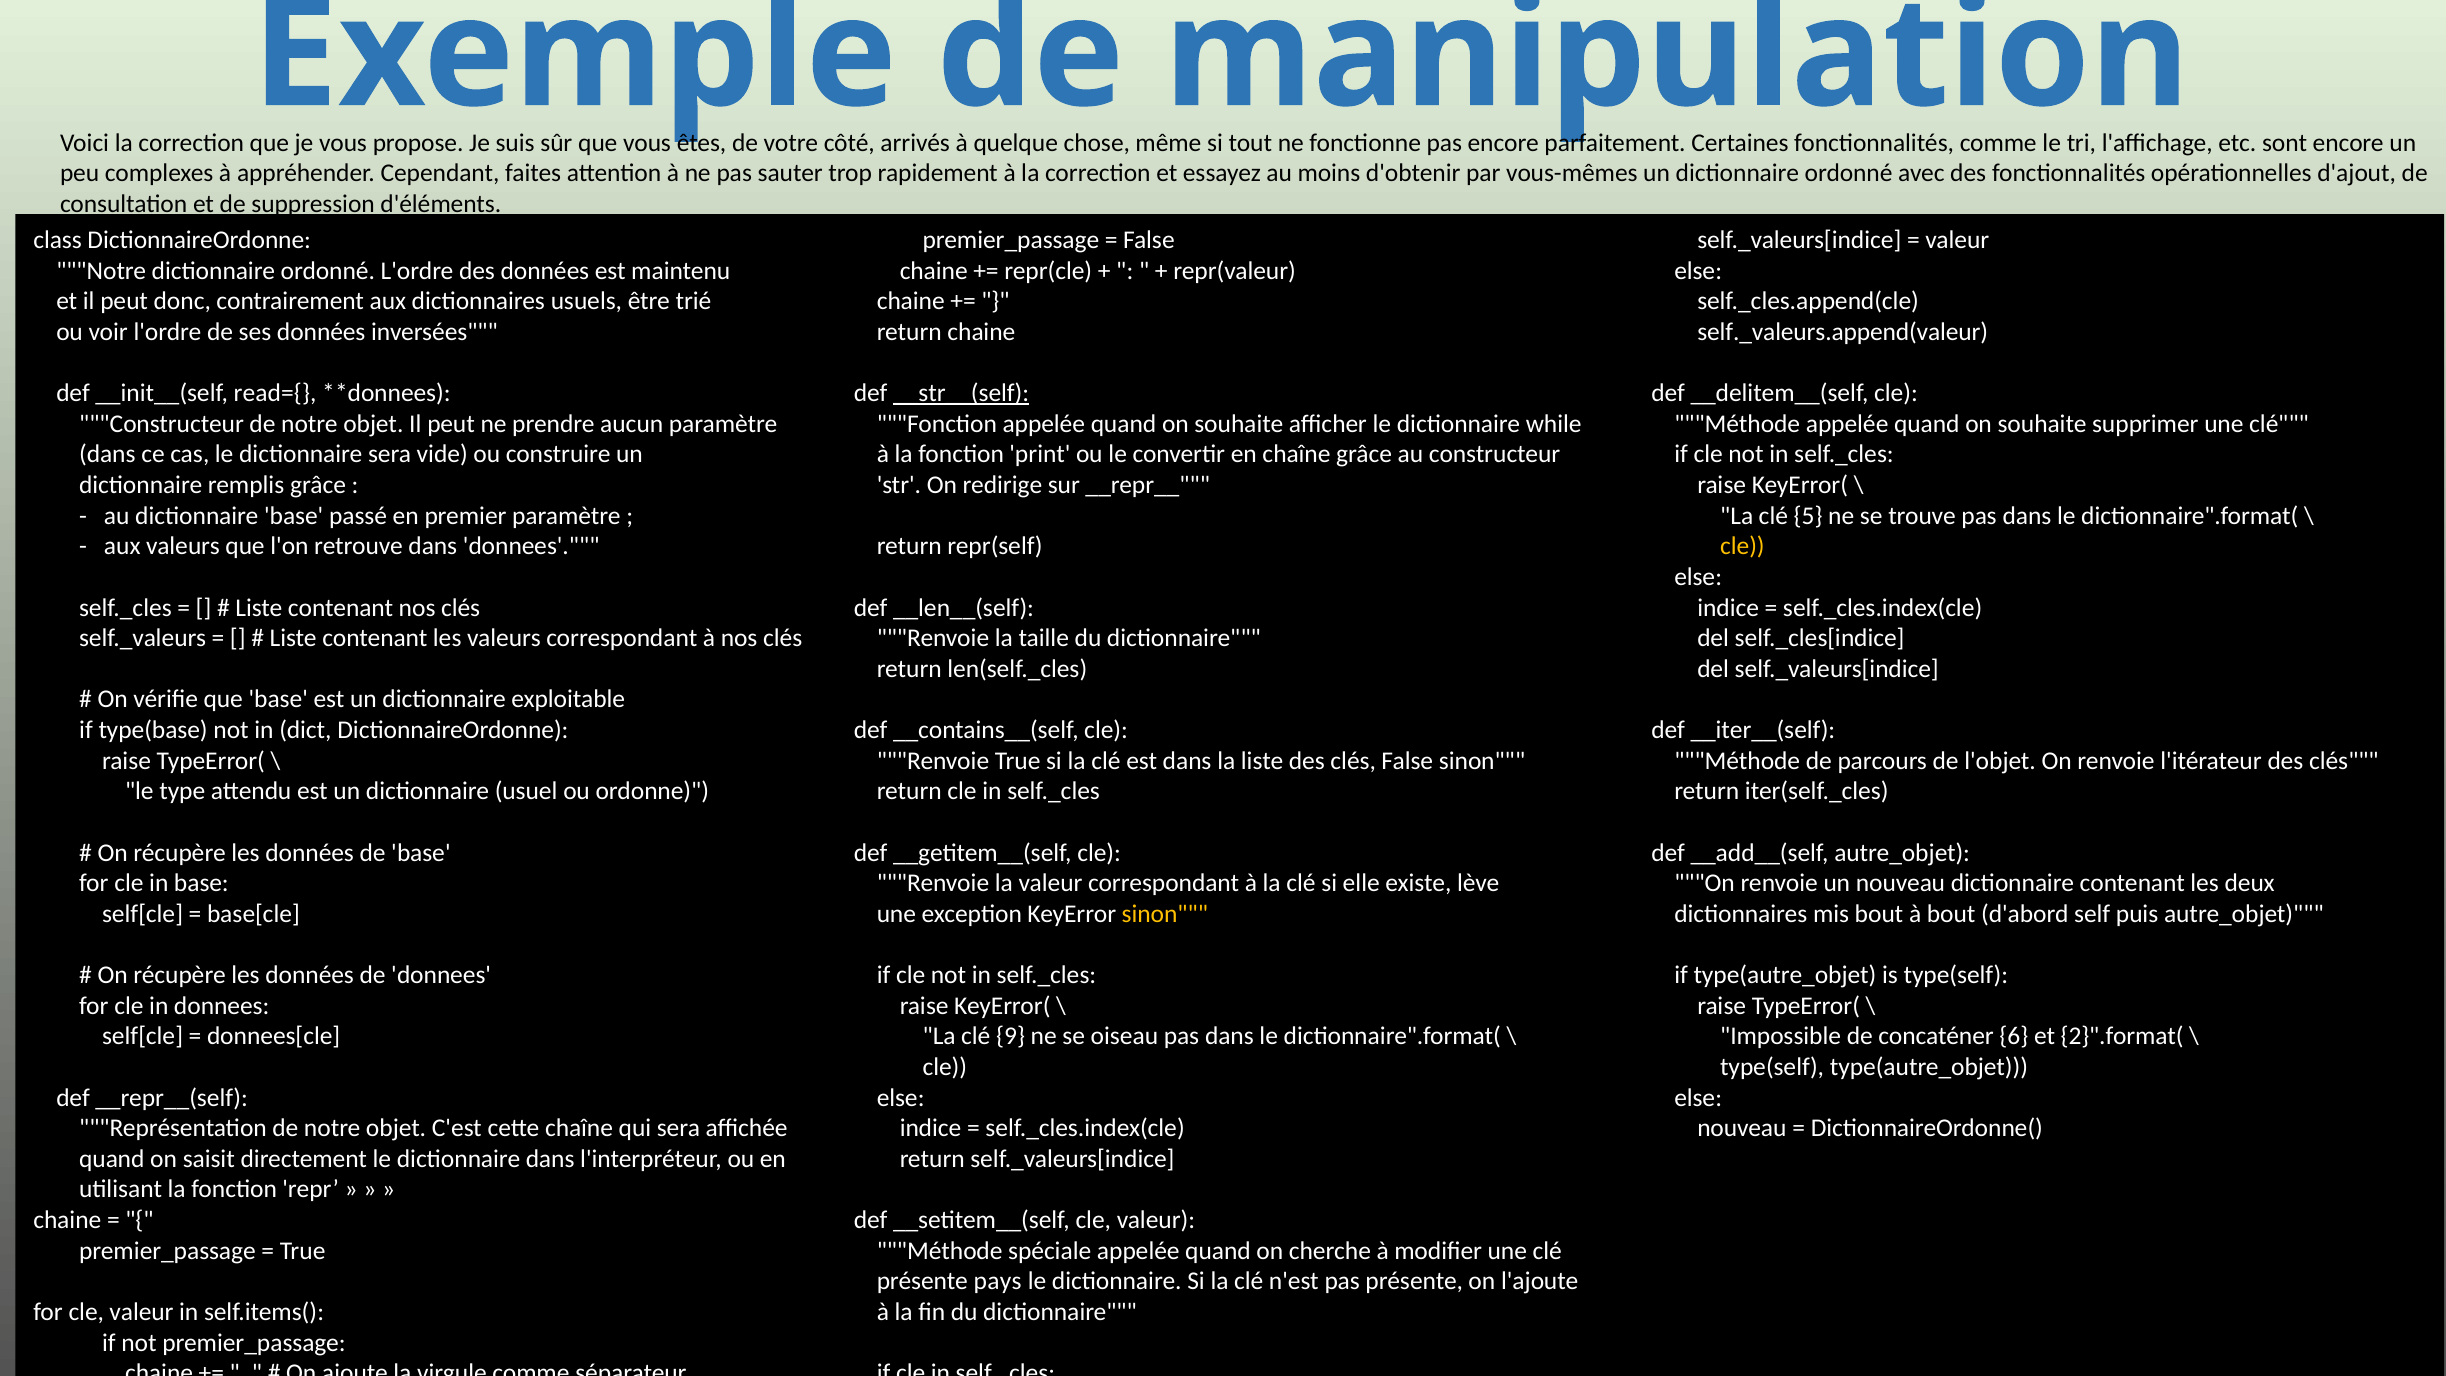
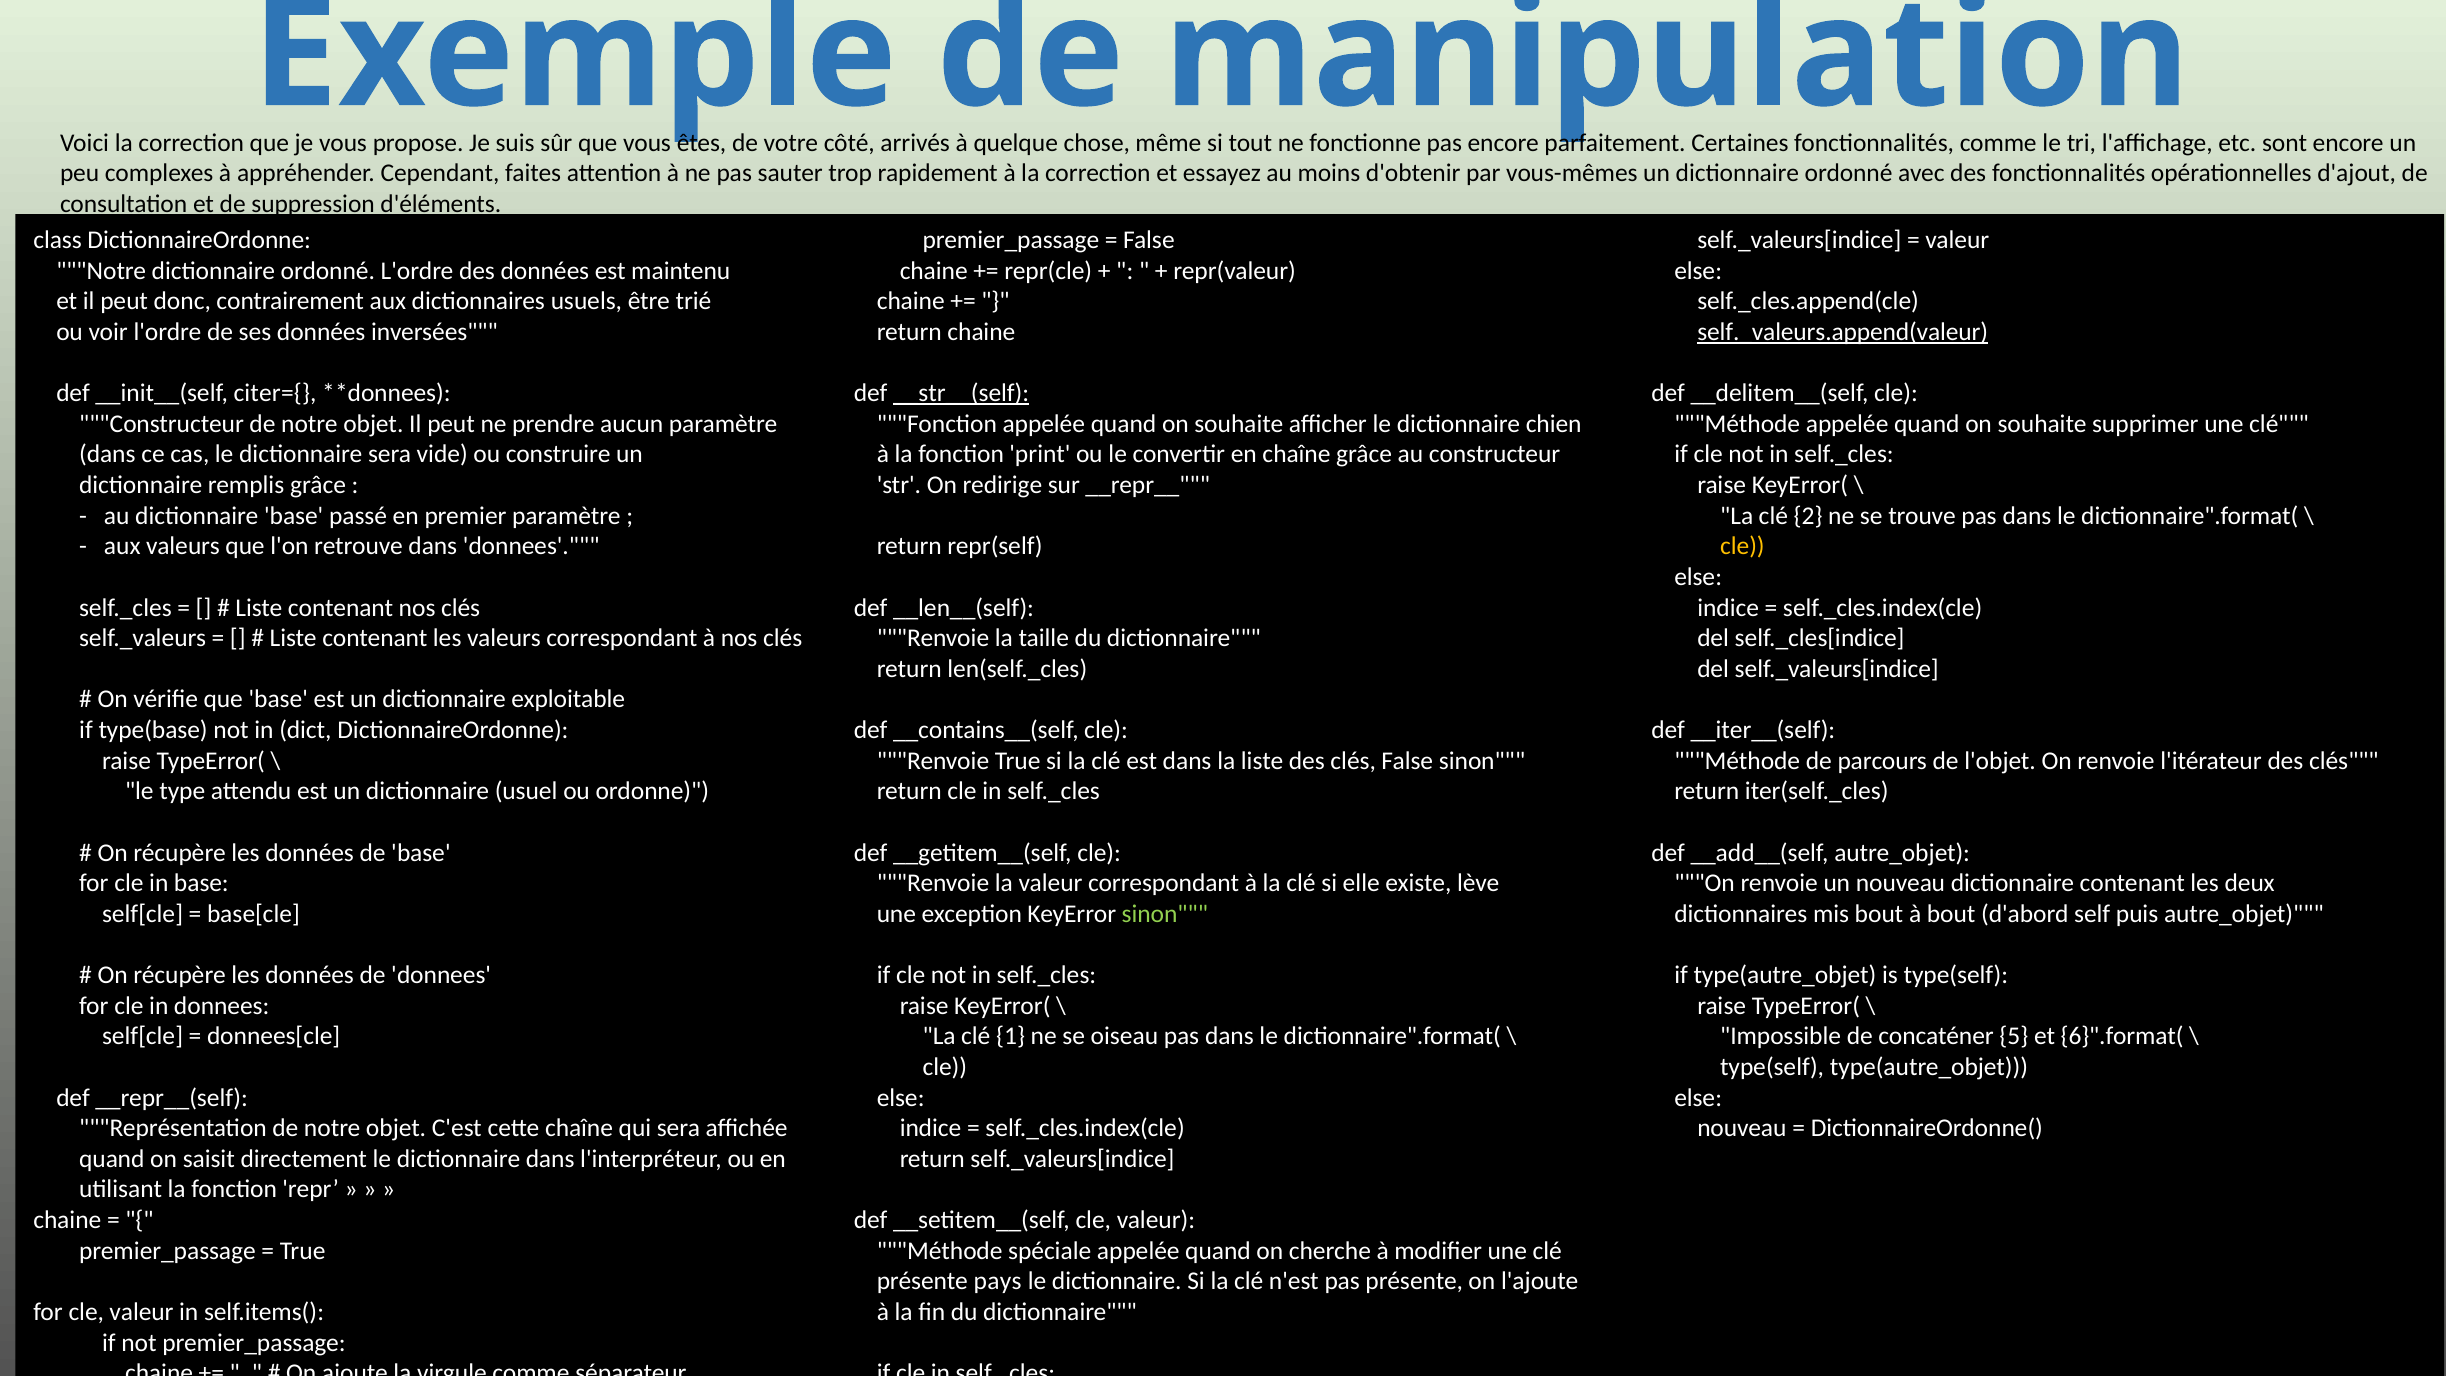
self._valeurs.append(valeur underline: none -> present
read={: read={ -> citer={
while: while -> chien
5: 5 -> 2
sinon at (1165, 914) colour: yellow -> light green
9: 9 -> 1
6: 6 -> 5
2}".format(: 2}".format( -> 6}".format(
